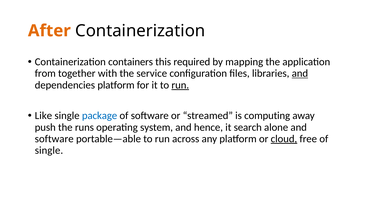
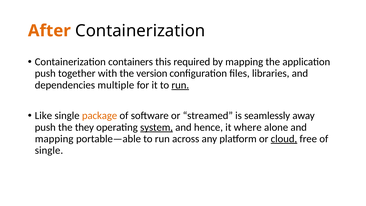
from at (45, 73): from -> push
service: service -> version
and at (300, 73) underline: present -> none
dependencies platform: platform -> multiple
package colour: blue -> orange
computing: computing -> seamlessly
runs: runs -> they
system underline: none -> present
search: search -> where
software at (54, 139): software -> mapping
